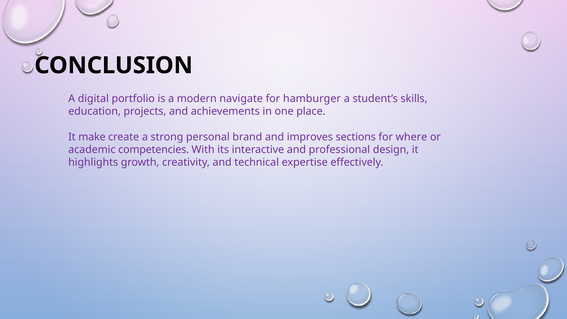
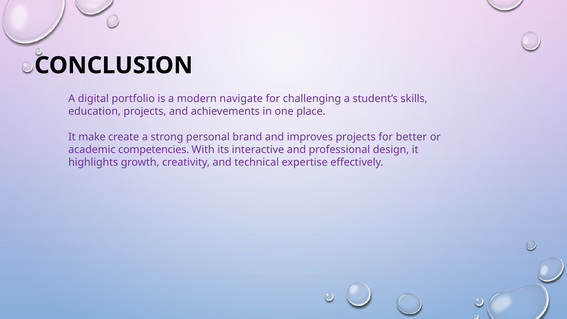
hamburger: hamburger -> challenging
improves sections: sections -> projects
where: where -> better
